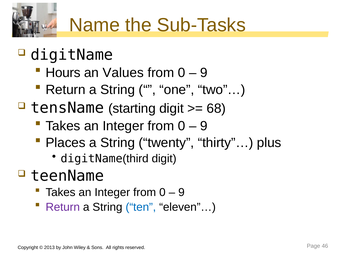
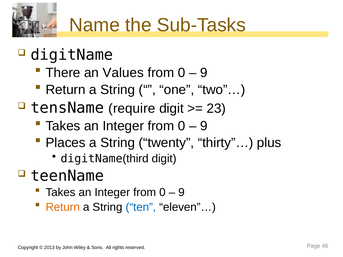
Hours: Hours -> There
starting: starting -> require
68: 68 -> 23
Return at (63, 207) colour: purple -> orange
